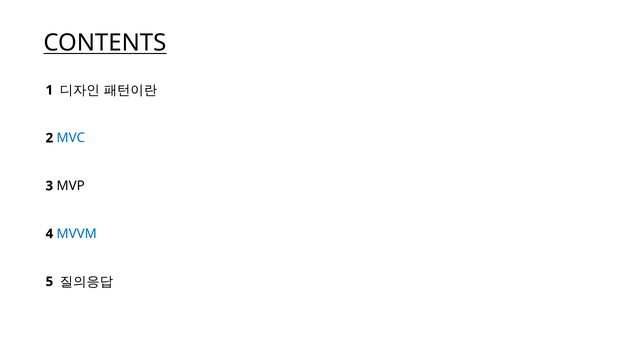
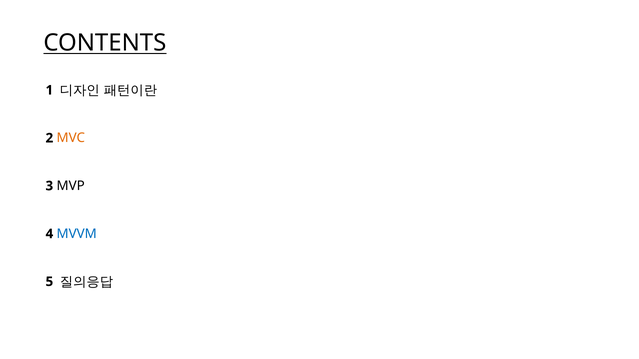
MVC colour: blue -> orange
